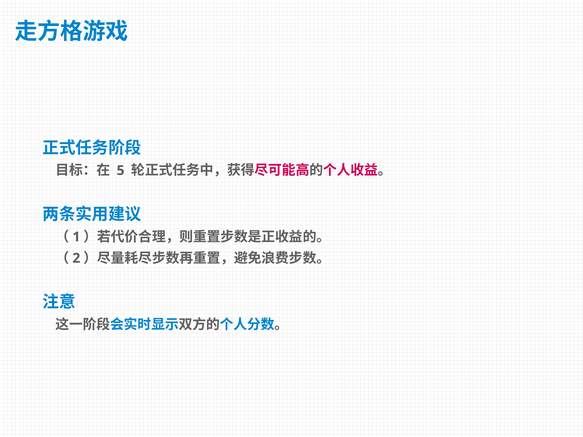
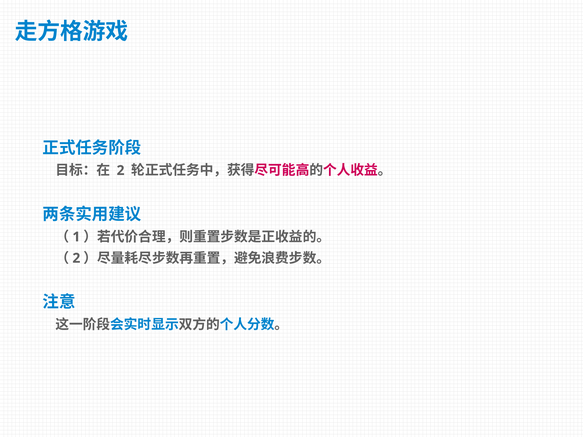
5 at (121, 171): 5 -> 2
